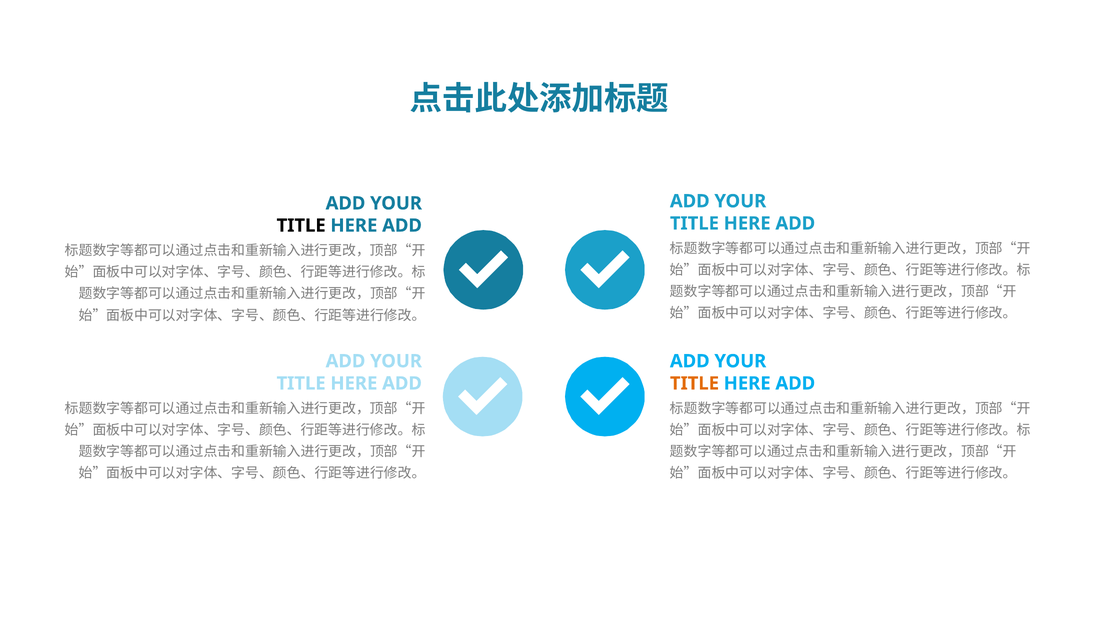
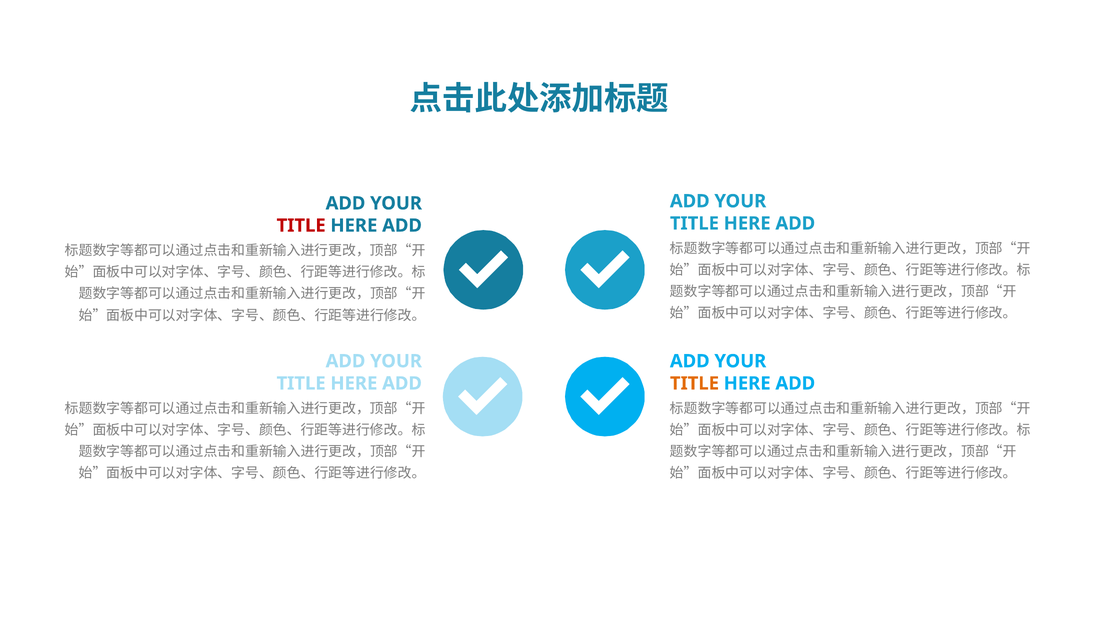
TITLE at (301, 226) colour: black -> red
